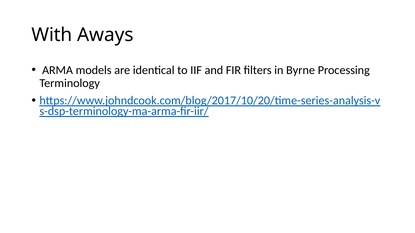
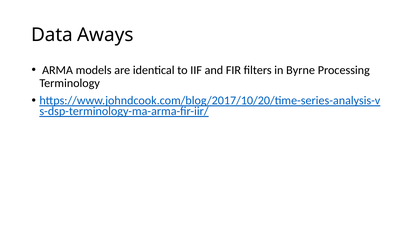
With: With -> Data
